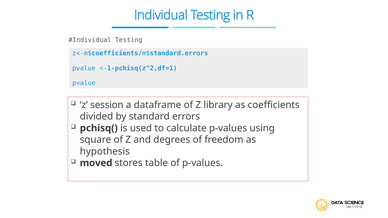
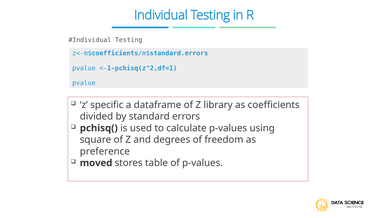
session: session -> specific
hypothesis: hypothesis -> preference
